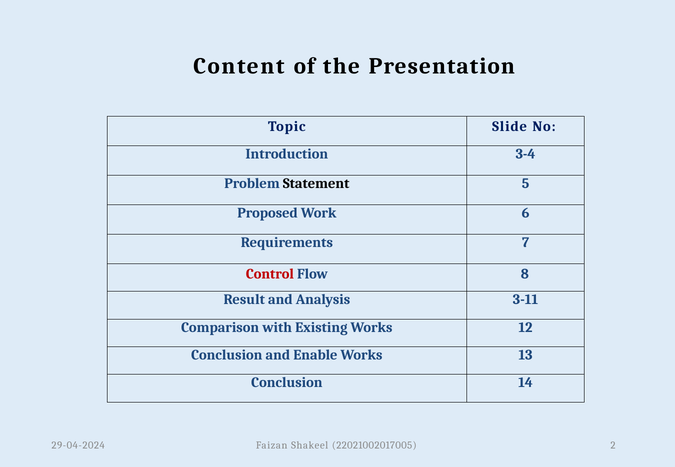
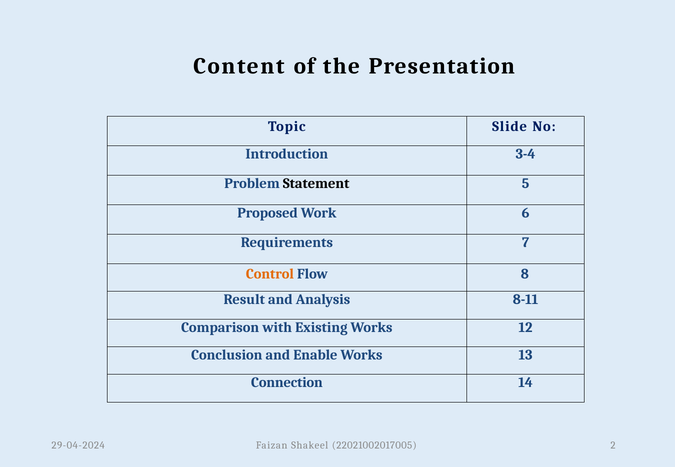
Control colour: red -> orange
3-11: 3-11 -> 8-11
Conclusion at (287, 383): Conclusion -> Connection
